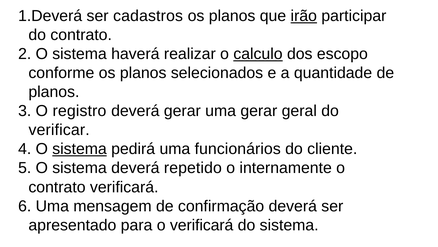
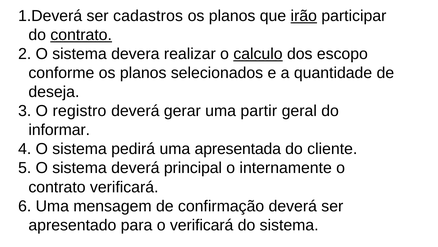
contrato at (81, 35) underline: none -> present
haverá: haverá -> devera
planos at (54, 92): planos -> deseja
uma gerar: gerar -> partir
verificar: verificar -> informar
sistema at (80, 149) underline: present -> none
funcionários: funcionários -> apresentada
repetido: repetido -> principal
